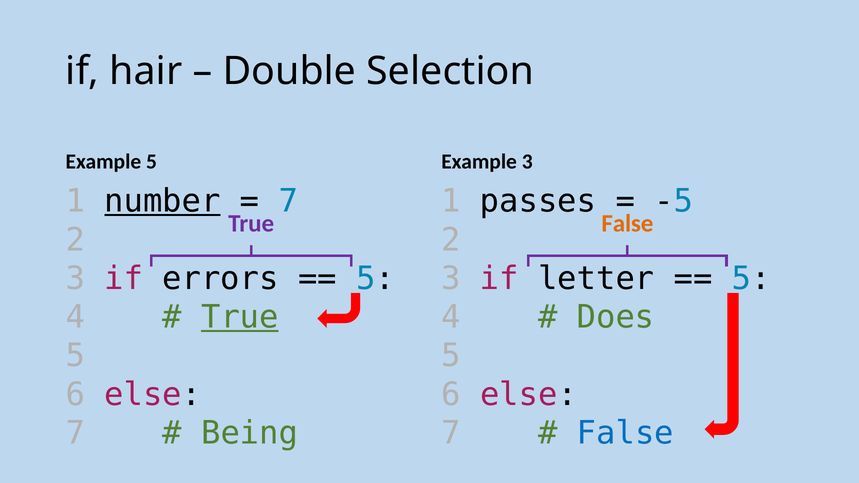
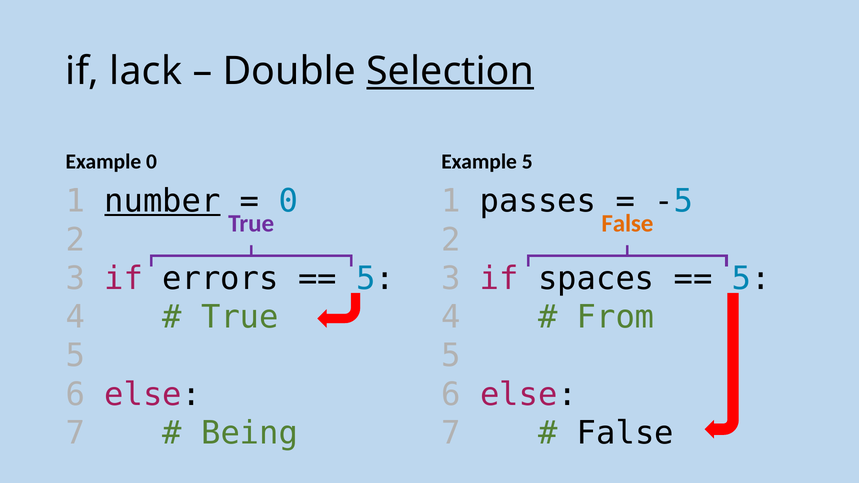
hair: hair -> lack
Selection underline: none -> present
Example 5: 5 -> 0
Example 3: 3 -> 5
7 at (288, 201): 7 -> 0
letter: letter -> spaces
True at (240, 317) underline: present -> none
Does: Does -> From
False at (625, 433) colour: blue -> black
